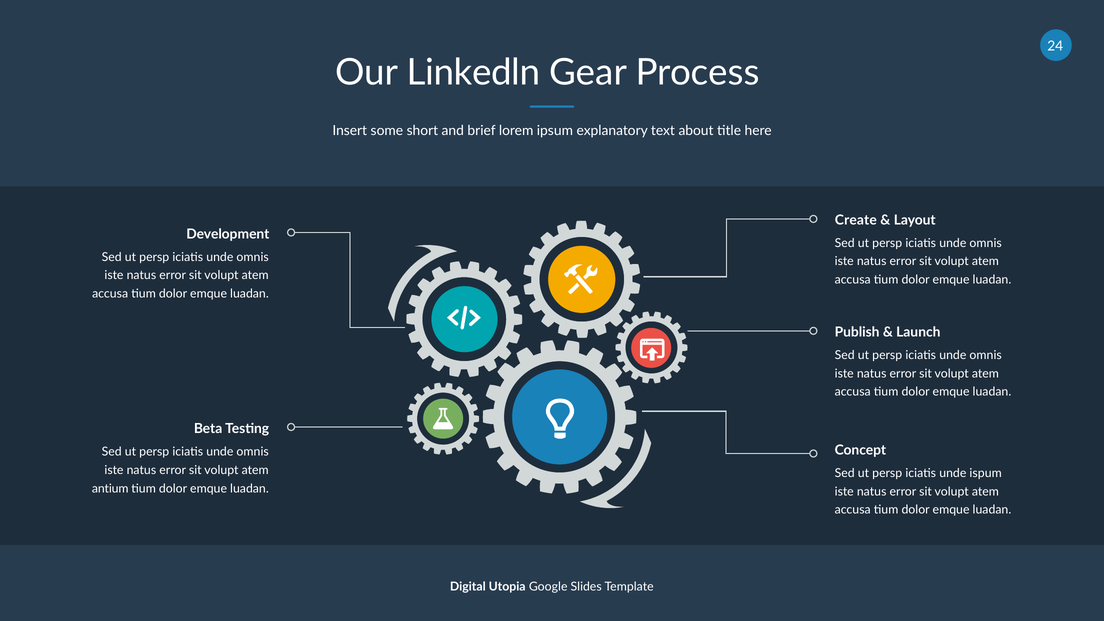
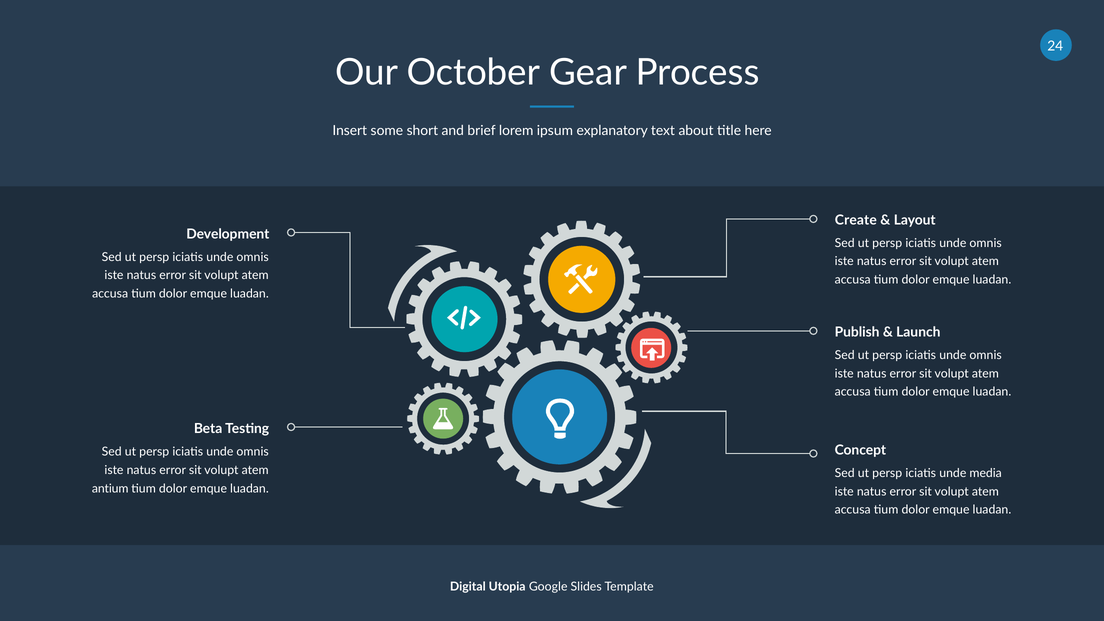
Linkedln: Linkedln -> October
ispum: ispum -> media
